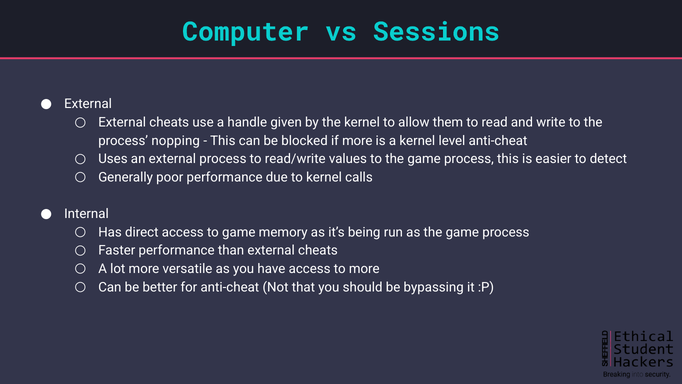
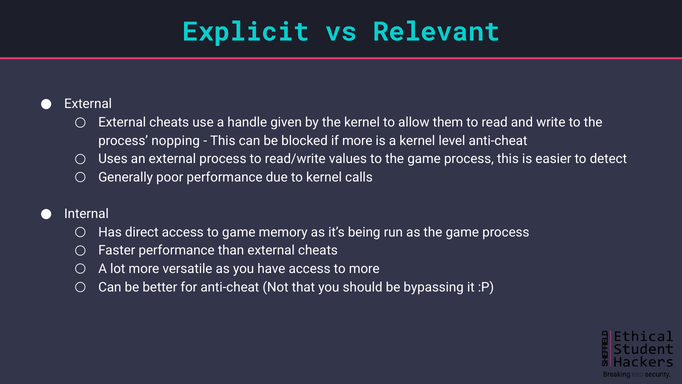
Computer: Computer -> Explicit
Sessions: Sessions -> Relevant
